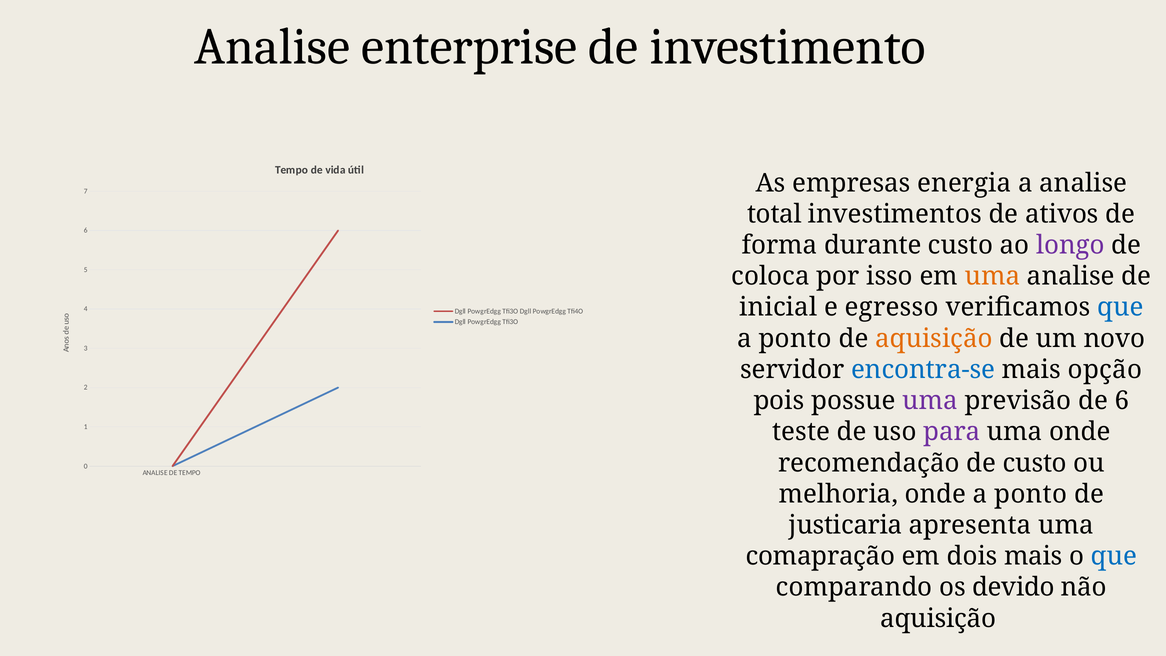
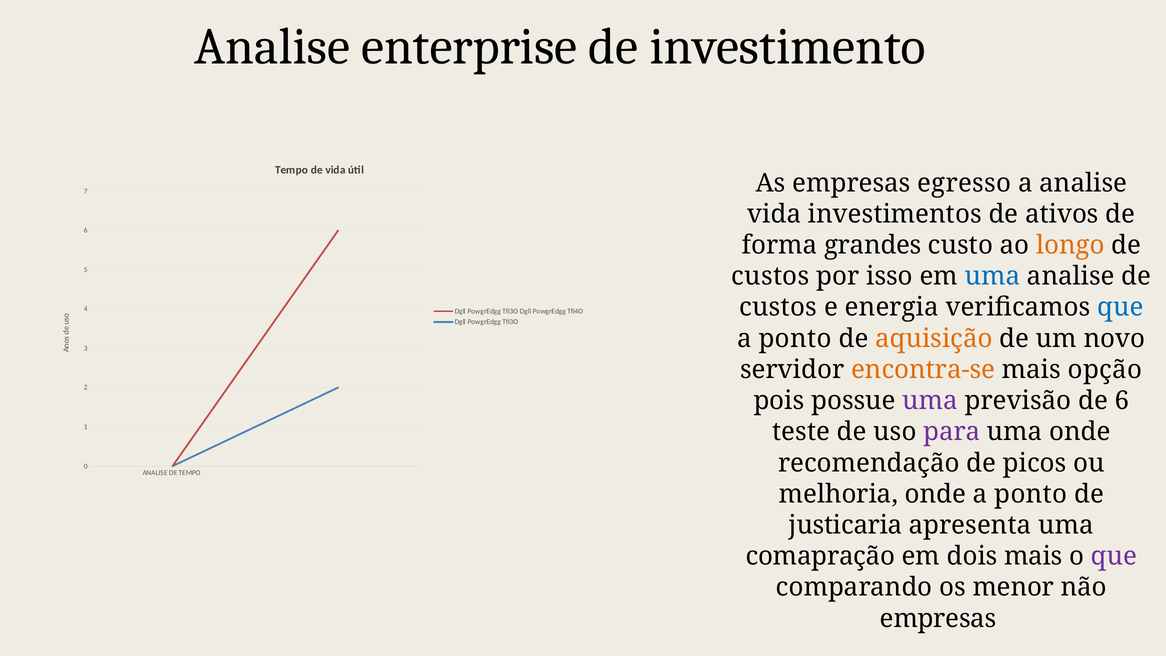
energia: energia -> egresso
total at (774, 214): total -> vida
durante: durante -> grandes
longo colour: purple -> orange
coloca at (770, 276): coloca -> custos
uma at (992, 276) colour: orange -> blue
inicial at (778, 307): inicial -> custos
egresso: egresso -> energia
encontra-se colour: blue -> orange
de custo: custo -> picos
que at (1114, 556) colour: blue -> purple
devido: devido -> menor
aquisição at (938, 618): aquisição -> empresas
